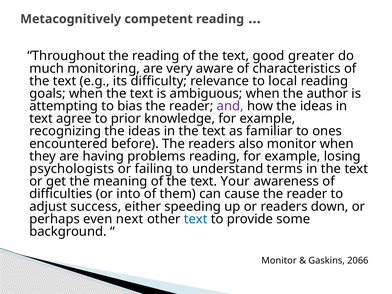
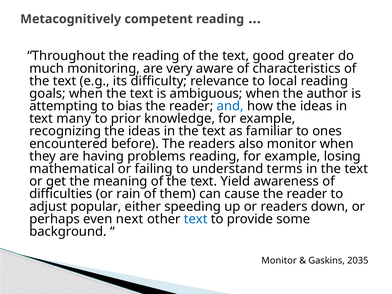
and colour: purple -> blue
agree: agree -> many
psychologists: psychologists -> mathematical
Your: Your -> Yield
into: into -> rain
success: success -> popular
2066: 2066 -> 2035
